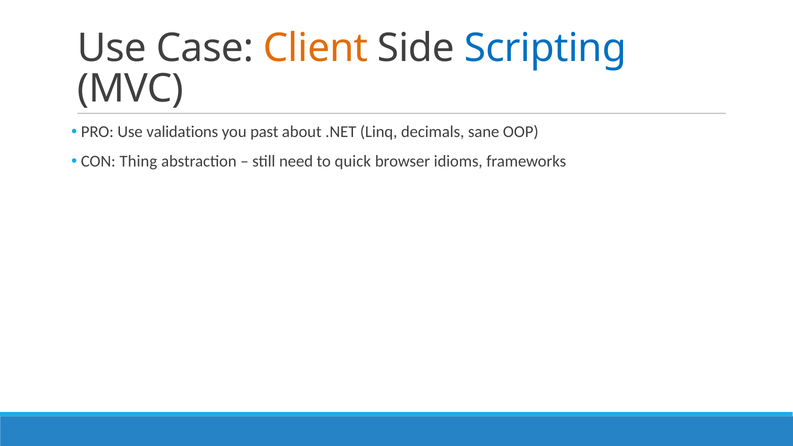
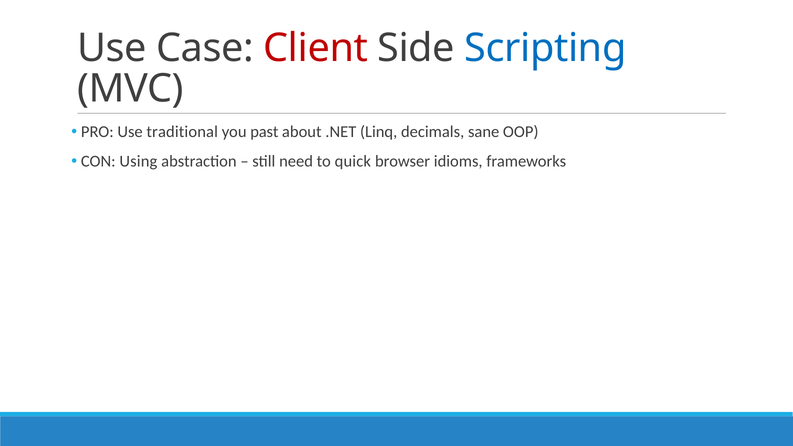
Client colour: orange -> red
validations: validations -> traditional
Thing: Thing -> Using
